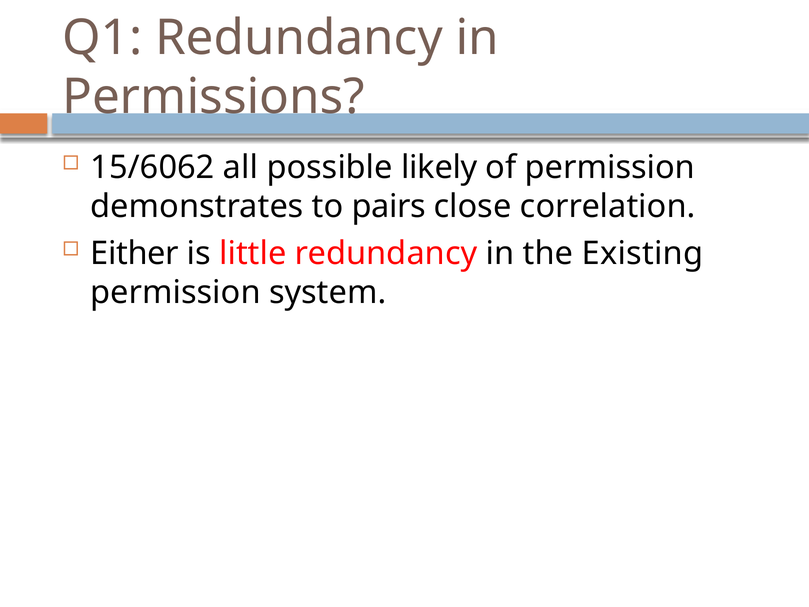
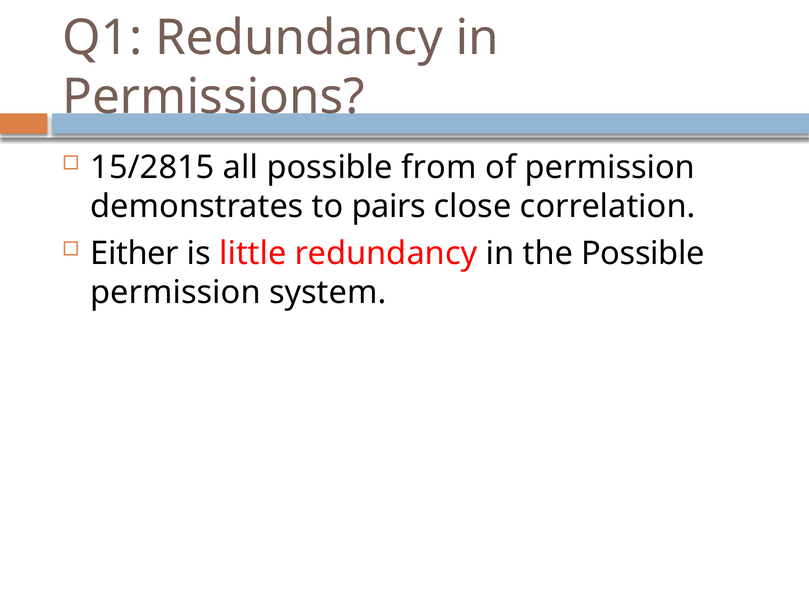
15/6062: 15/6062 -> 15/2815
likely: likely -> from
the Existing: Existing -> Possible
